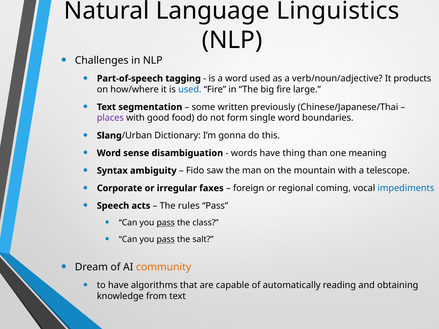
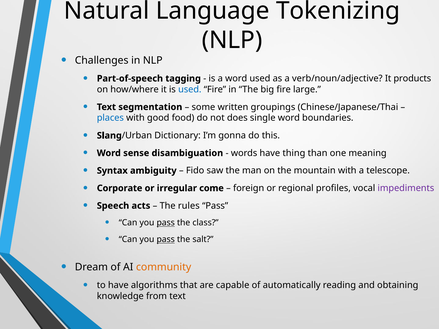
Linguistics: Linguistics -> Tokenizing
previously: previously -> groupings
places colour: purple -> blue
form: form -> does
faxes: faxes -> come
coming: coming -> profiles
impediments colour: blue -> purple
